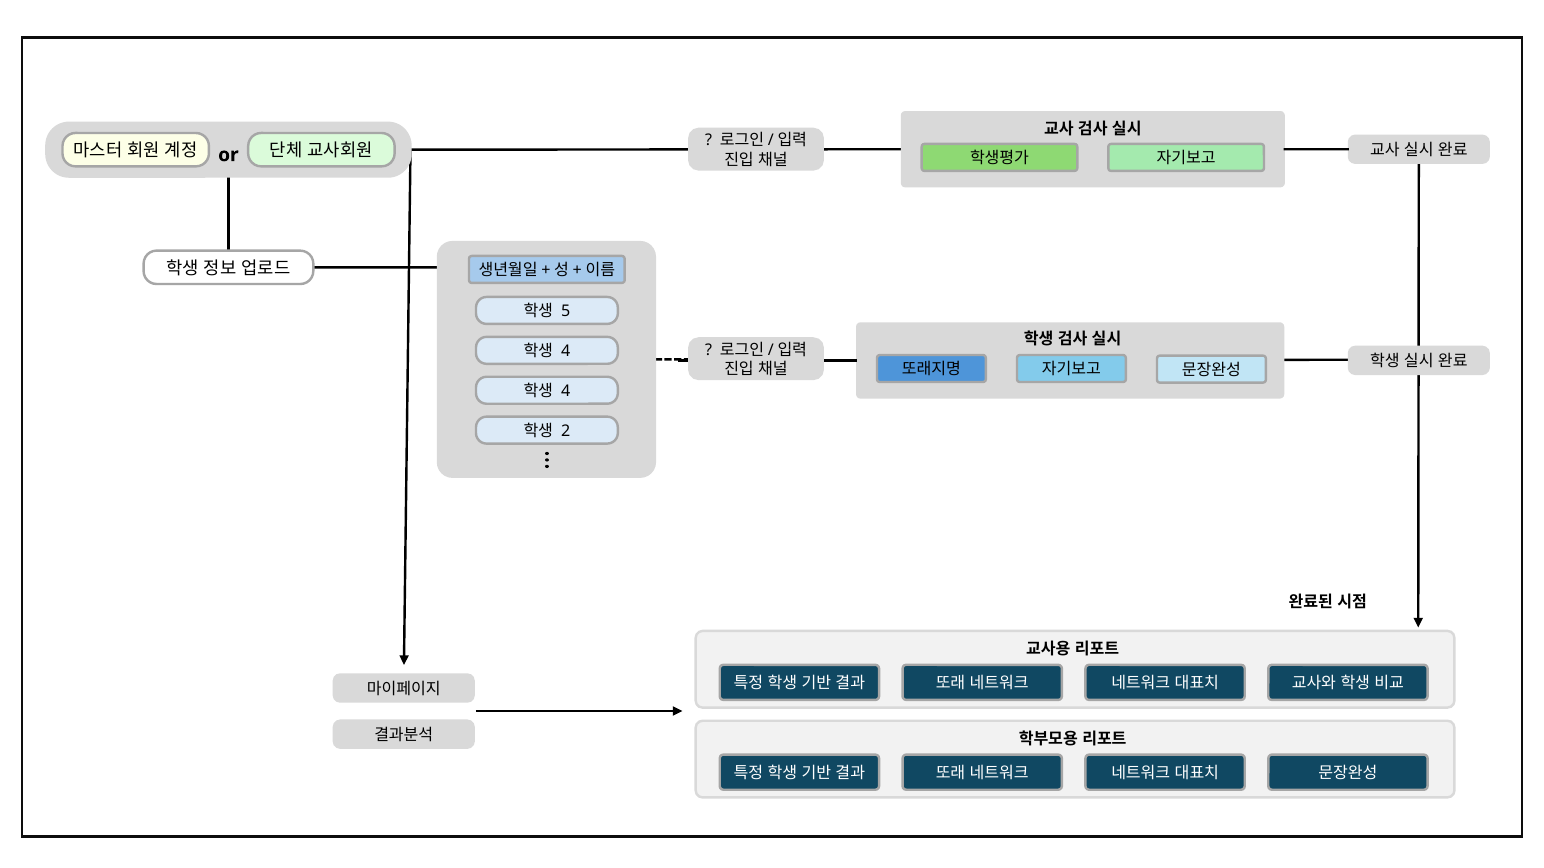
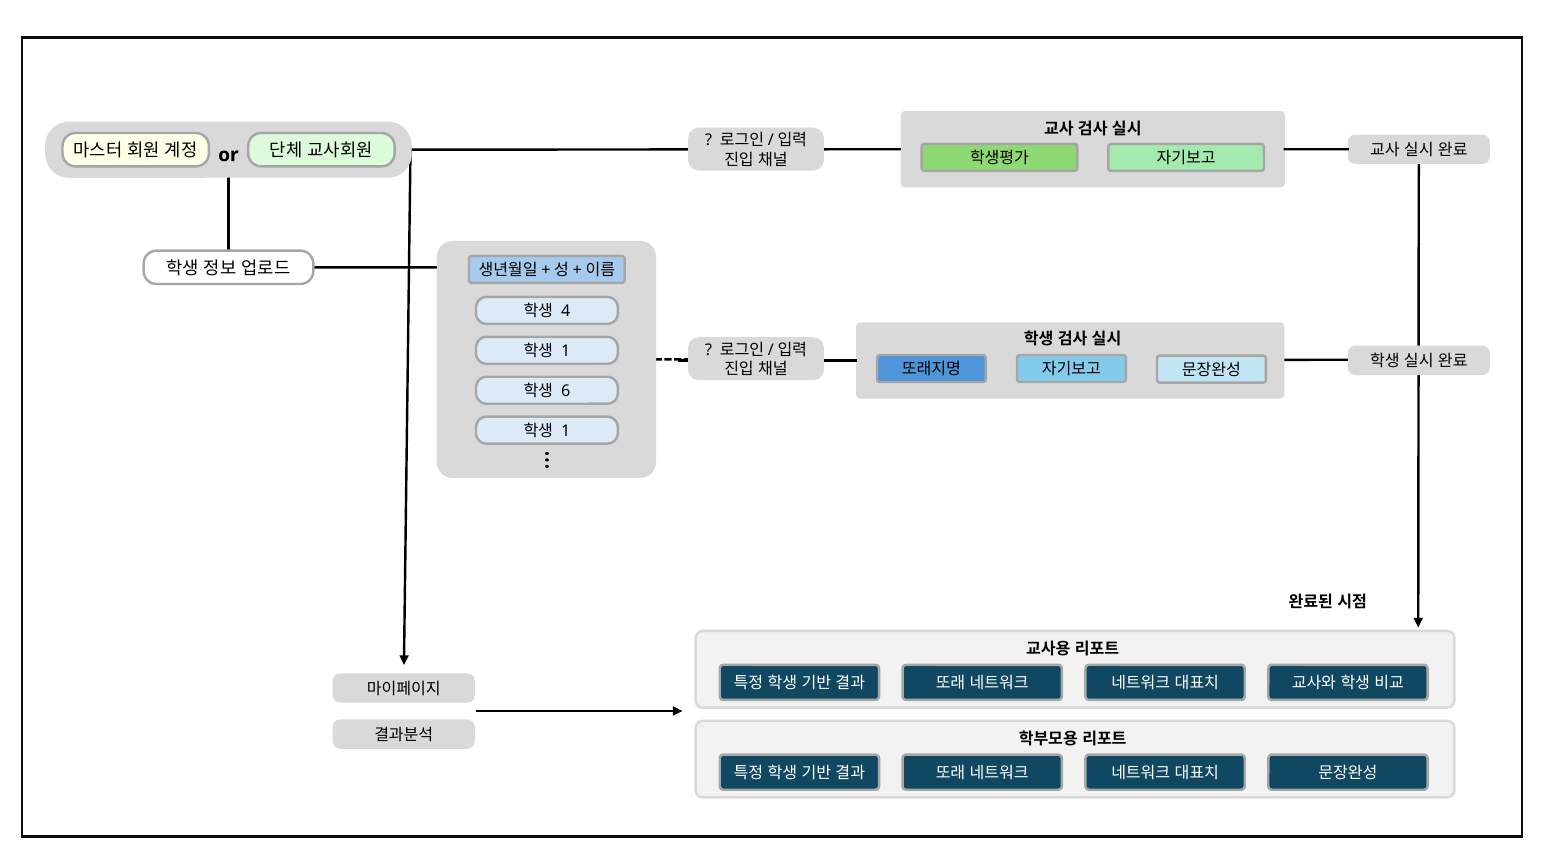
5: 5 -> 4
4 at (566, 352): 4 -> 1
4 at (566, 392): 4 -> 6
2 at (566, 431): 2 -> 1
